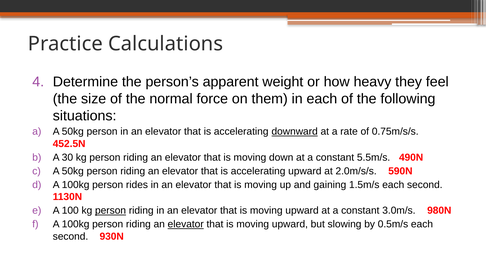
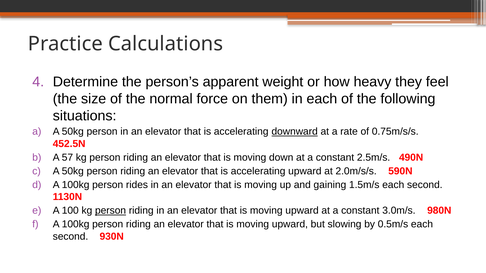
30: 30 -> 57
5.5m/s: 5.5m/s -> 2.5m/s
elevator at (186, 224) underline: present -> none
